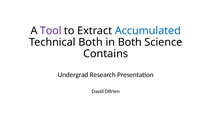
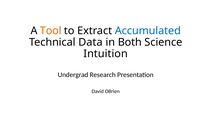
Tool colour: purple -> orange
Technical Both: Both -> Data
Contains: Contains -> Intuition
